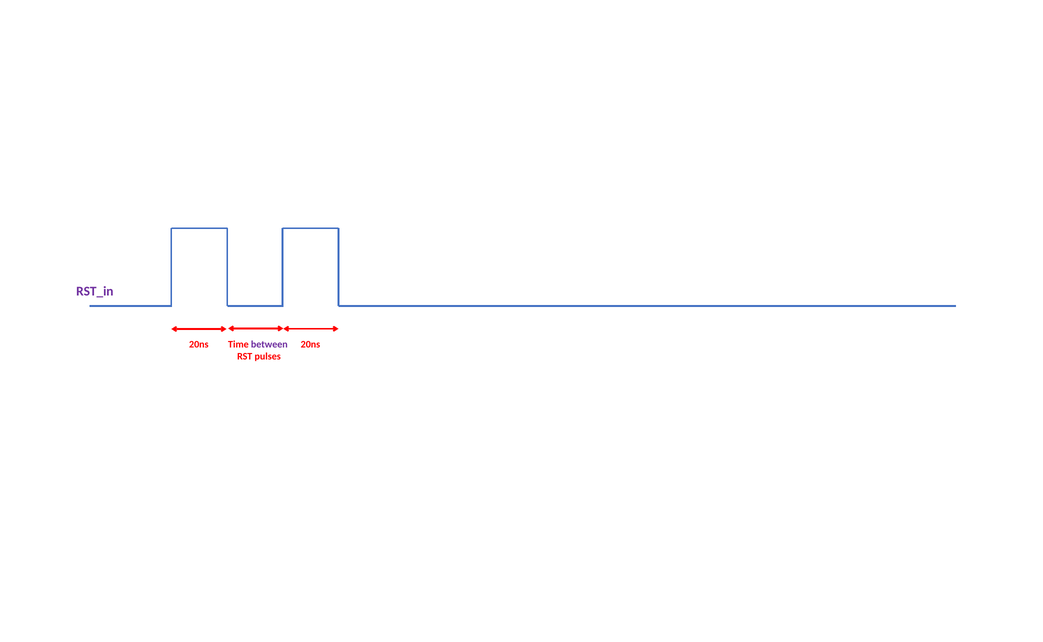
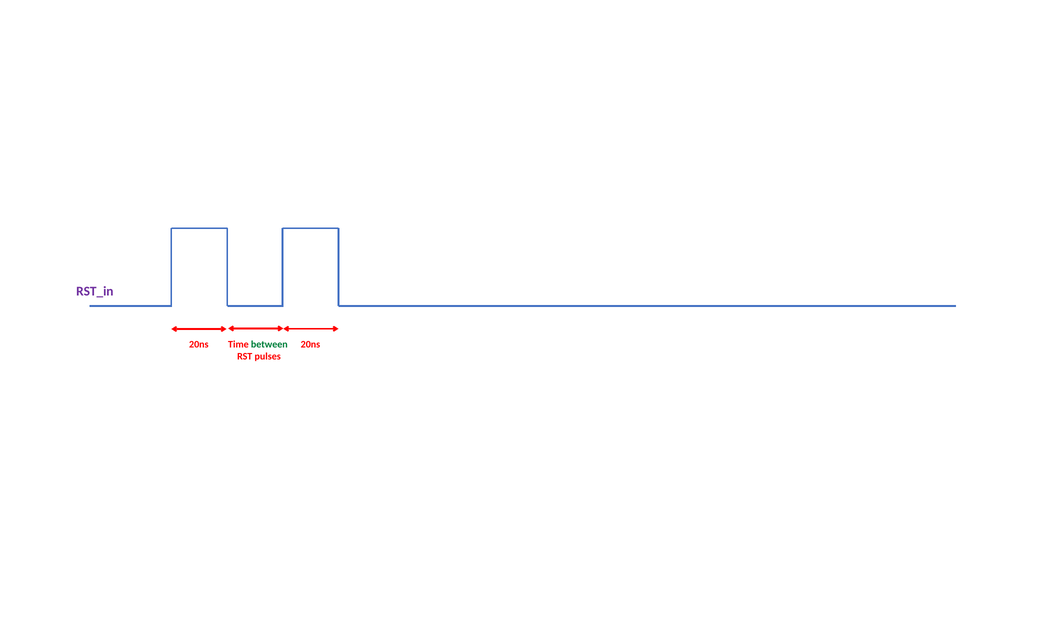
between colour: purple -> green
